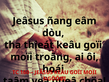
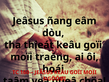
troâng: troâng -> traéng
